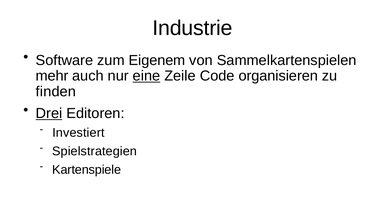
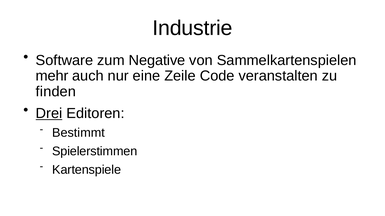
Eigenem: Eigenem -> Negative
eine underline: present -> none
organisieren: organisieren -> veranstalten
Investiert: Investiert -> Bestimmt
Spielstrategien: Spielstrategien -> Spielerstimmen
